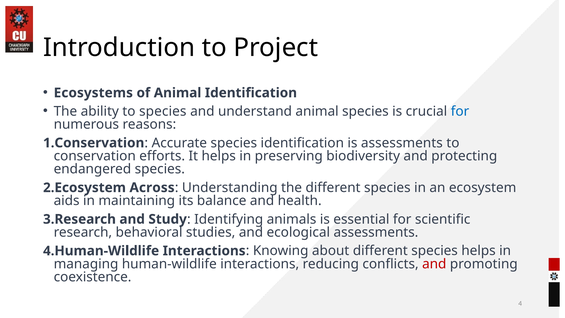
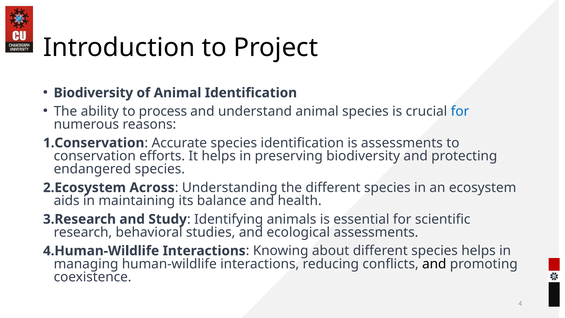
Ecosystems at (93, 93): Ecosystems -> Biodiversity
to species: species -> process
and at (434, 264) colour: red -> black
